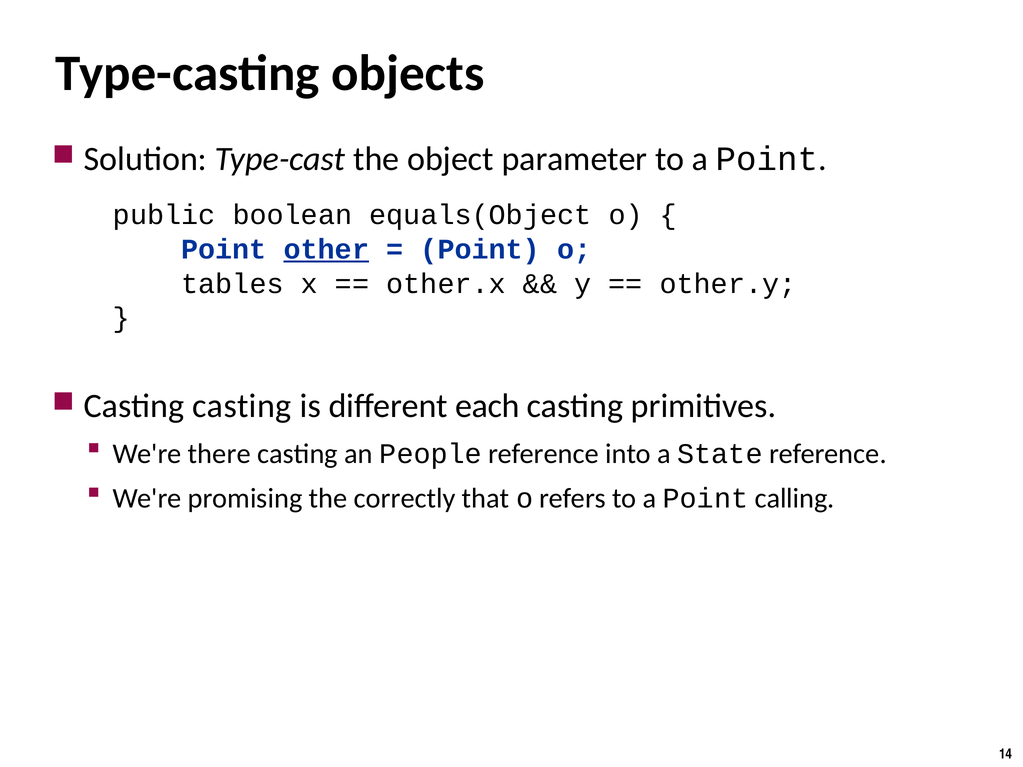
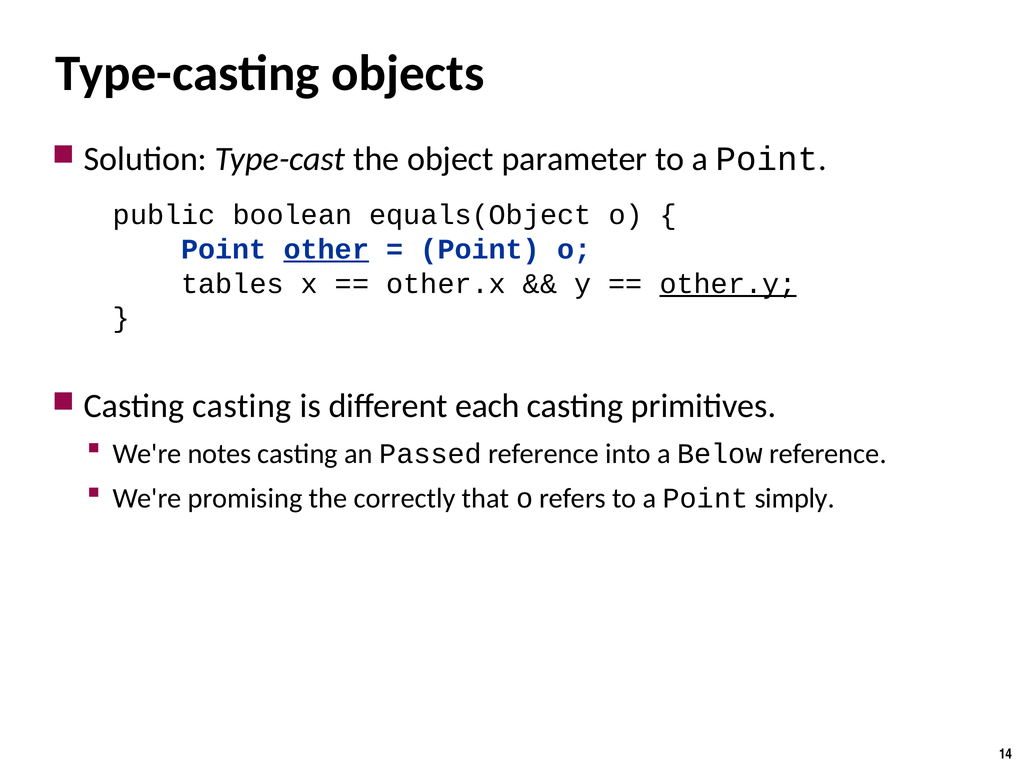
other.y underline: none -> present
there: there -> notes
People: People -> Passed
State: State -> Below
calling: calling -> simply
